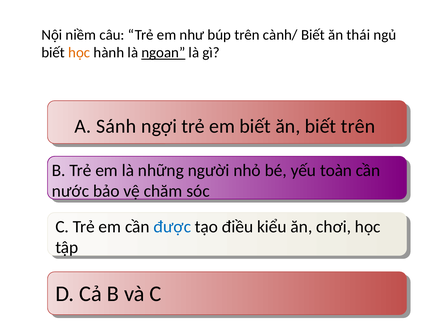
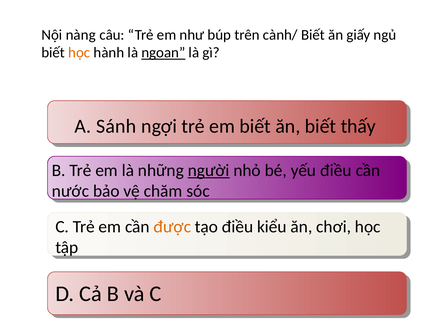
niềm: niềm -> nàng
thái: thái -> giấy
biết trên: trên -> thấy
người underline: none -> present
yếu toàn: toàn -> điều
được colour: blue -> orange
